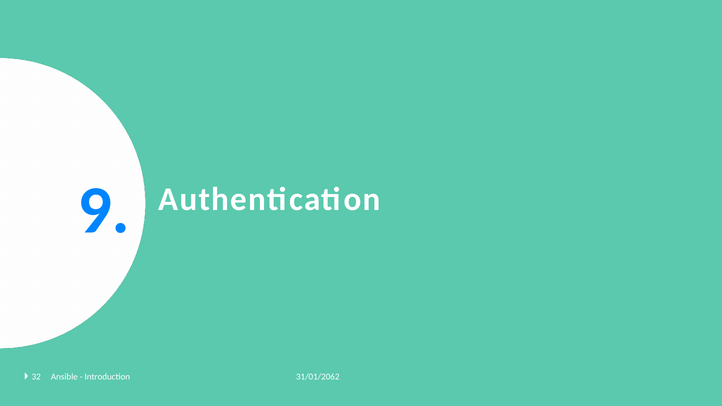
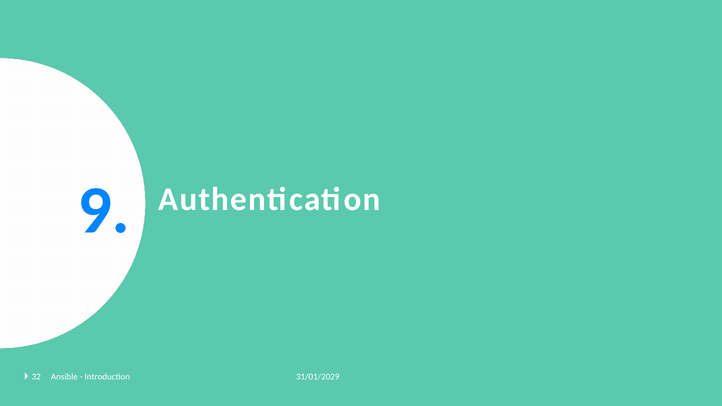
31/01/2062: 31/01/2062 -> 31/01/2029
